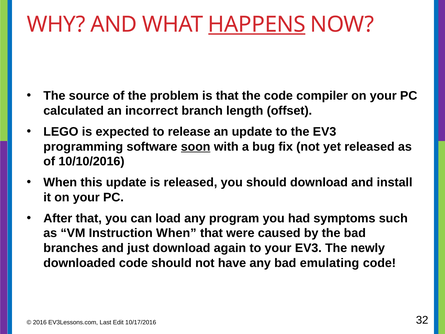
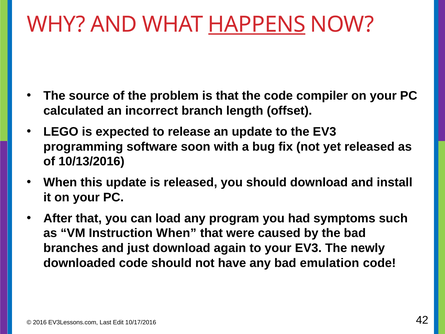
soon underline: present -> none
10/10/2016: 10/10/2016 -> 10/13/2016
emulating: emulating -> emulation
32: 32 -> 42
